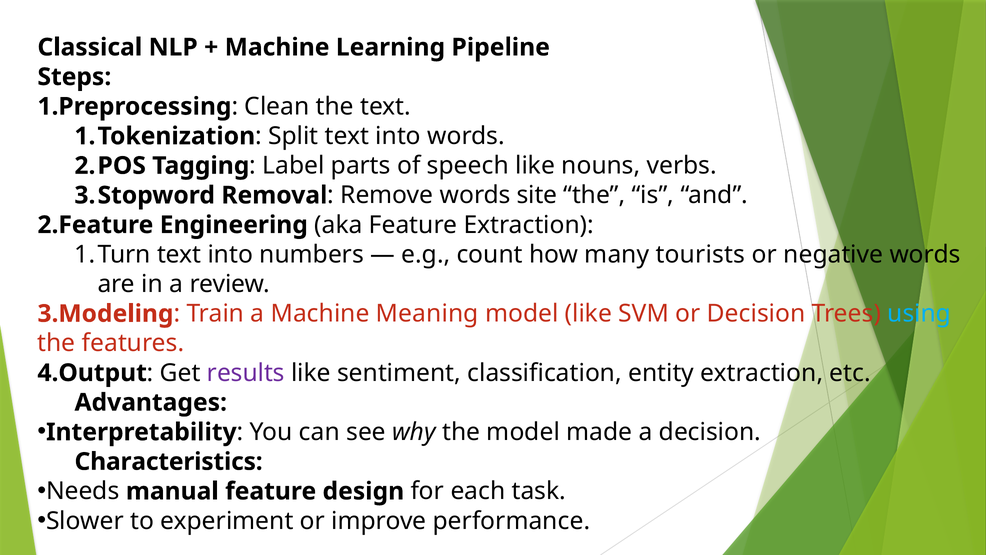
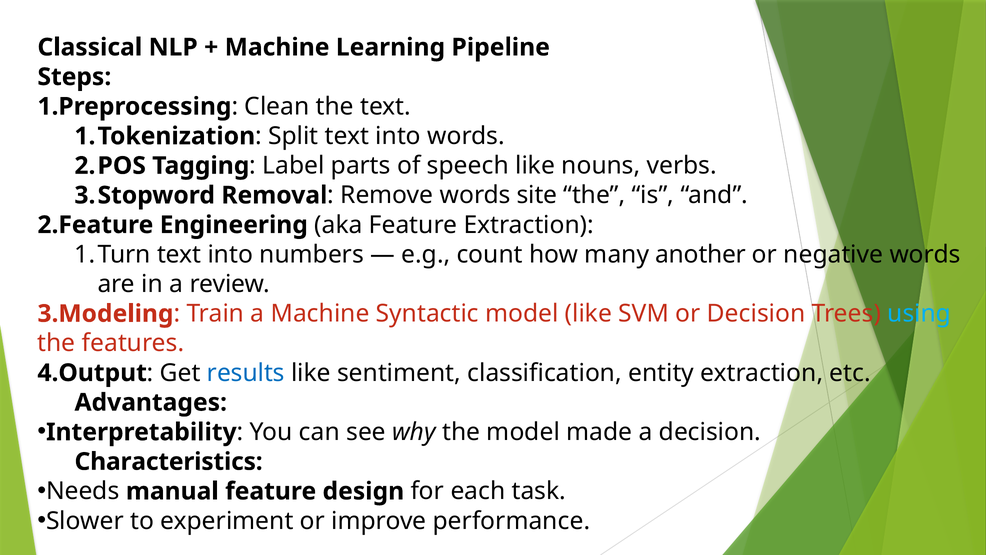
tourists: tourists -> another
Meaning: Meaning -> Syntactic
results colour: purple -> blue
